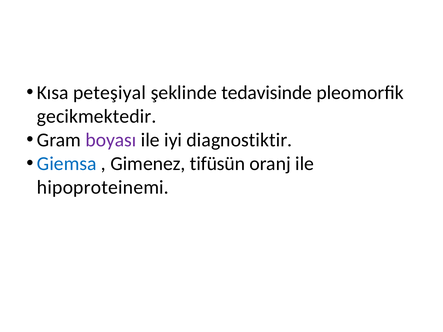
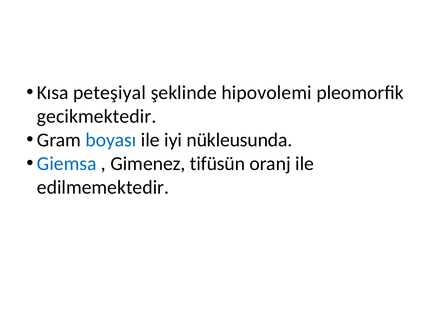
tedavisinde: tedavisinde -> hipovolemi
boyası colour: purple -> blue
diagnostiktir: diagnostiktir -> nükleusunda
hipoproteinemi: hipoproteinemi -> edilmemektedir
